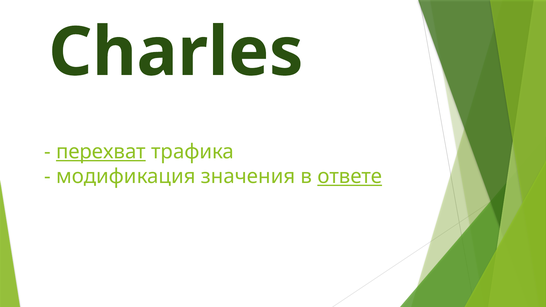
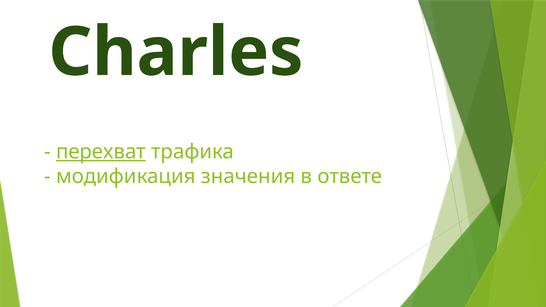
ответе underline: present -> none
